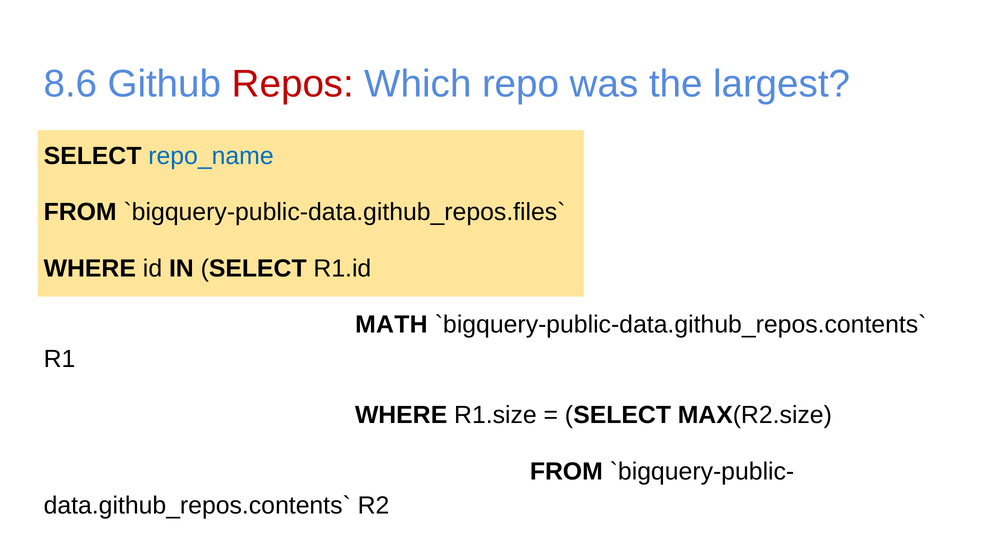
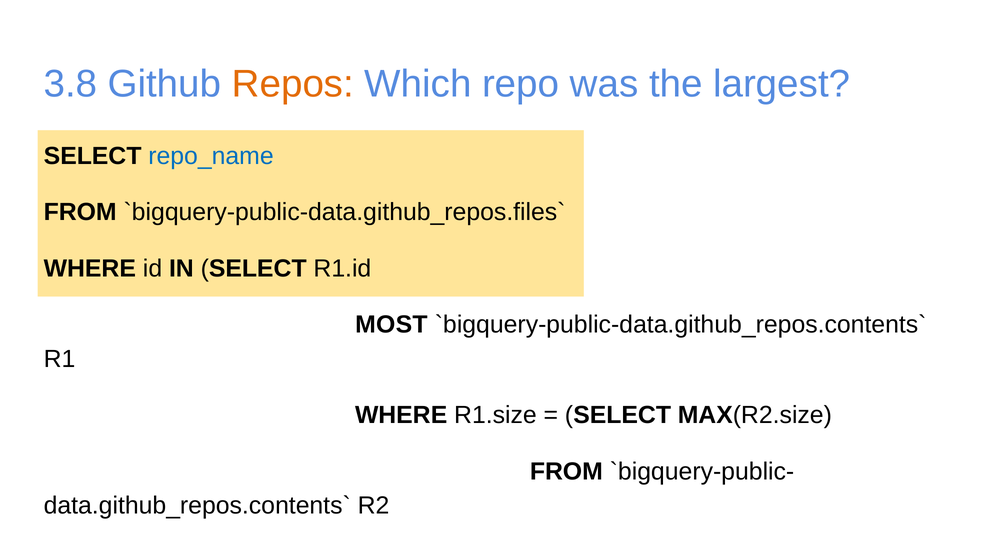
8.6: 8.6 -> 3.8
Repos colour: red -> orange
MATH: MATH -> MOST
